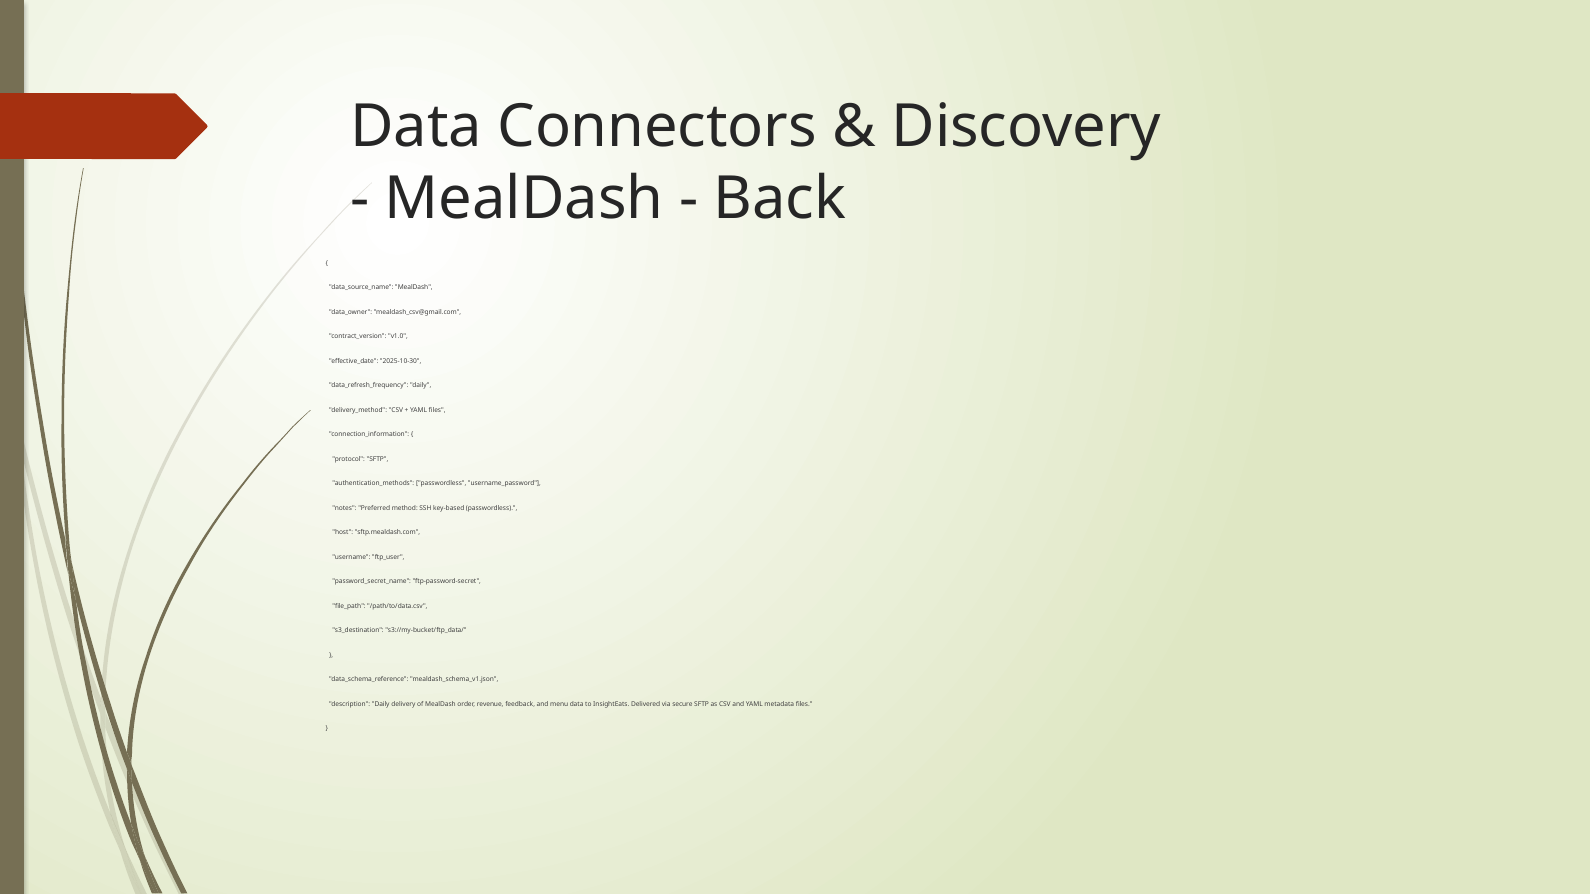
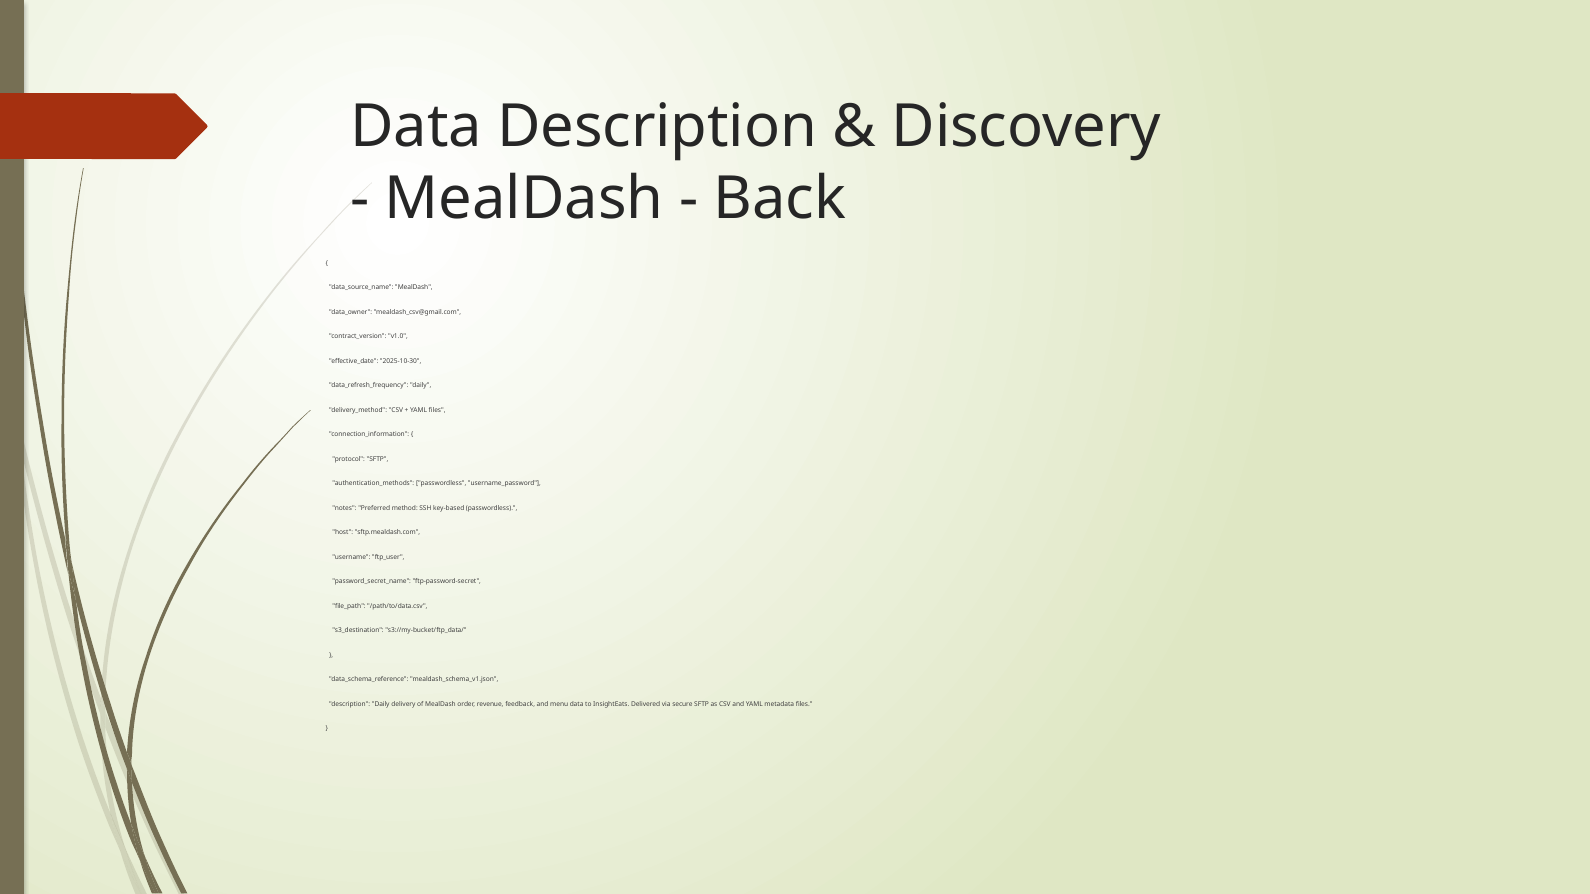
Data Connectors: Connectors -> Description
